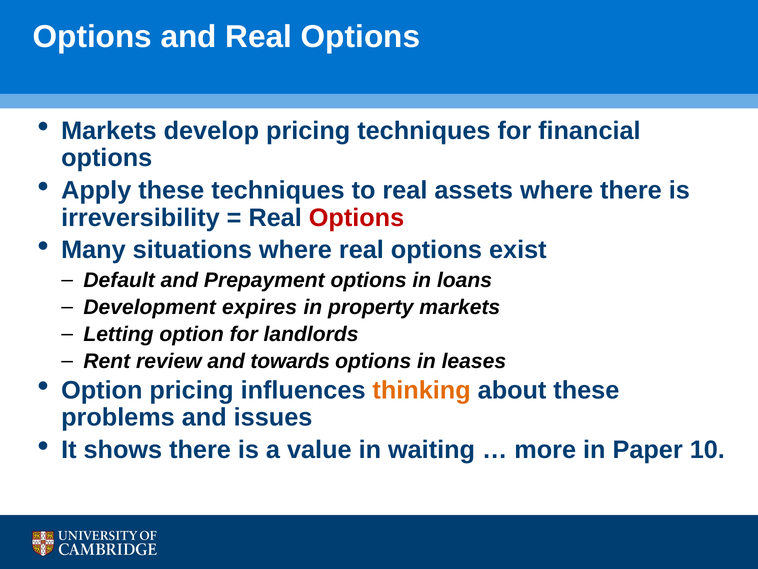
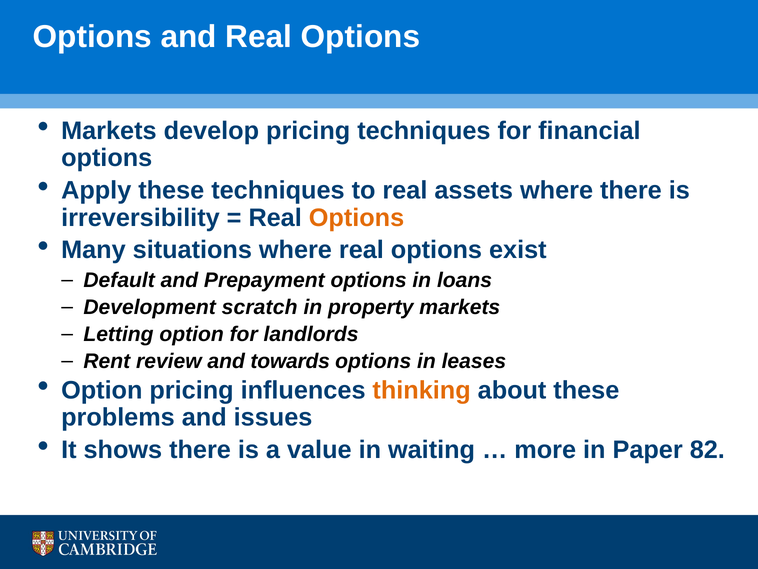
Options at (357, 218) colour: red -> orange
expires: expires -> scratch
10: 10 -> 82
